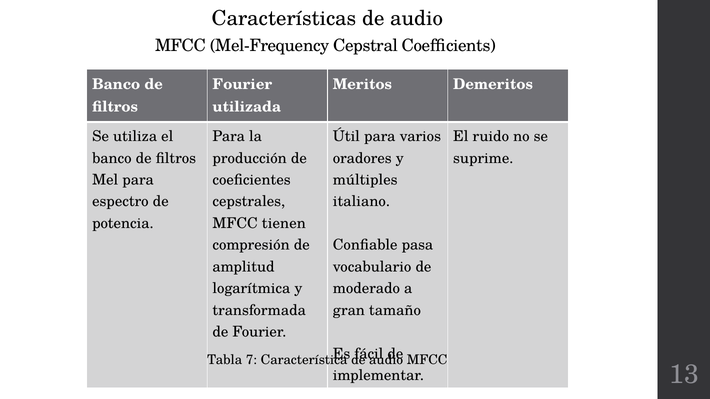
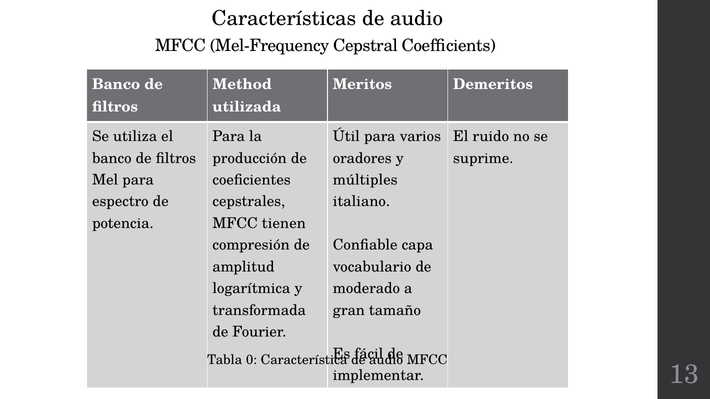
Fourier at (242, 84): Fourier -> Method
pasa: pasa -> capa
7: 7 -> 0
